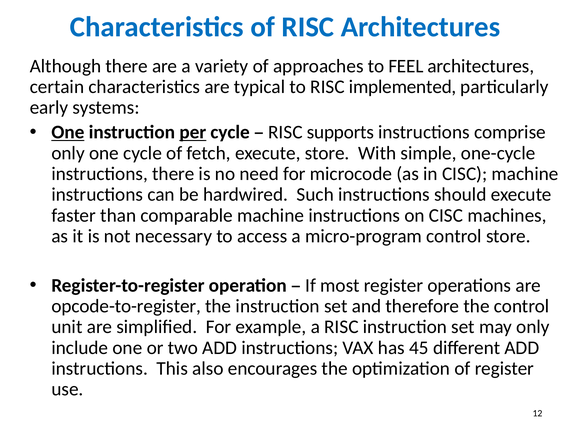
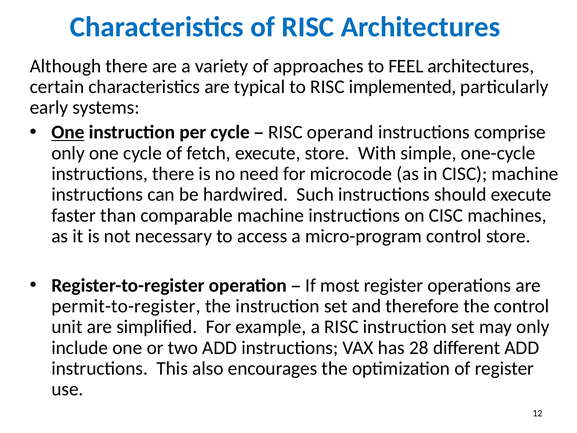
per underline: present -> none
supports: supports -> operand
opcode-to-register: opcode-to-register -> permit-to-register
45: 45 -> 28
